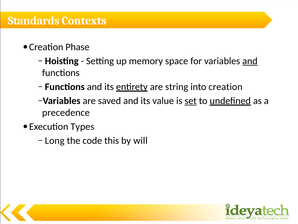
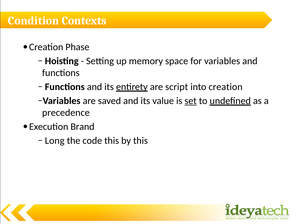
Standards: Standards -> Condition
and at (250, 61) underline: present -> none
string: string -> script
Types: Types -> Brand
by will: will -> this
